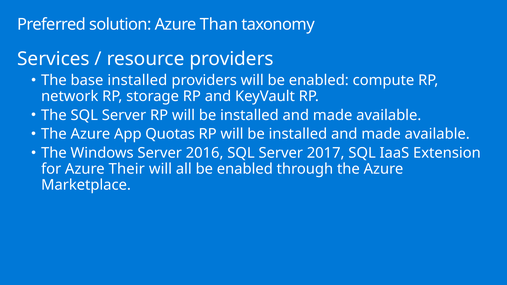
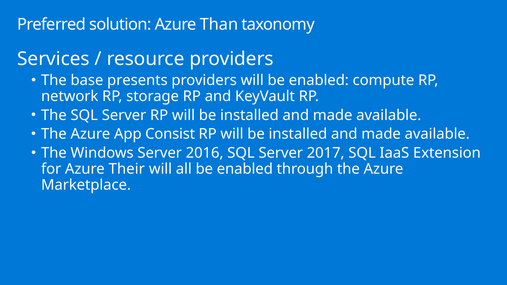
base installed: installed -> presents
Quotas: Quotas -> Consist
